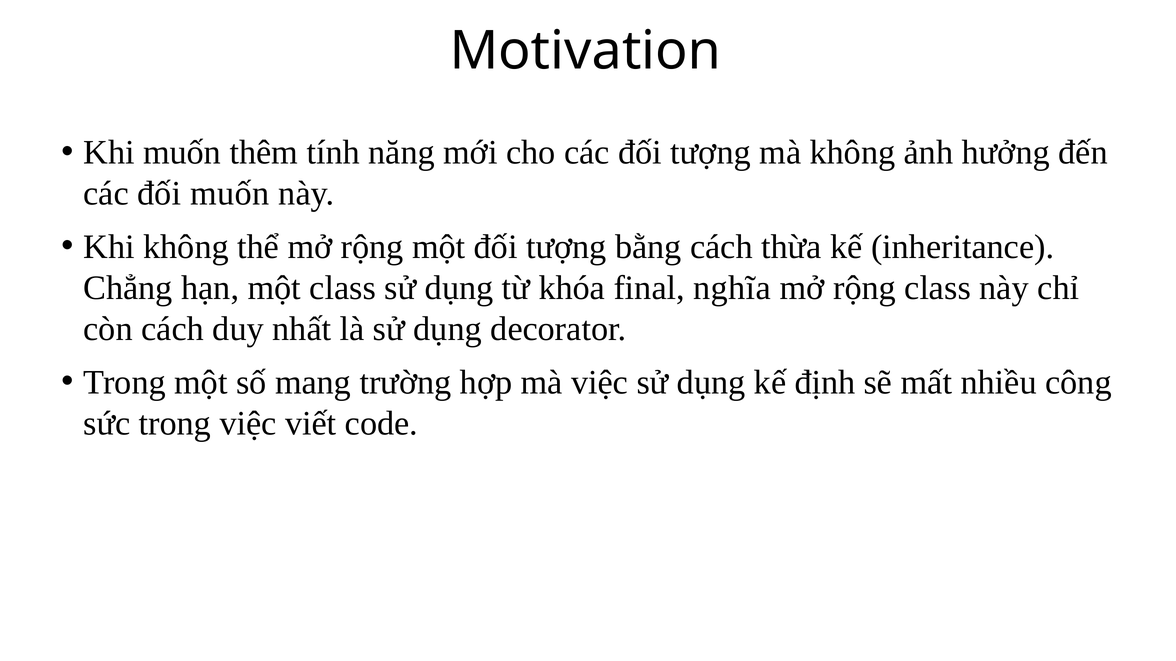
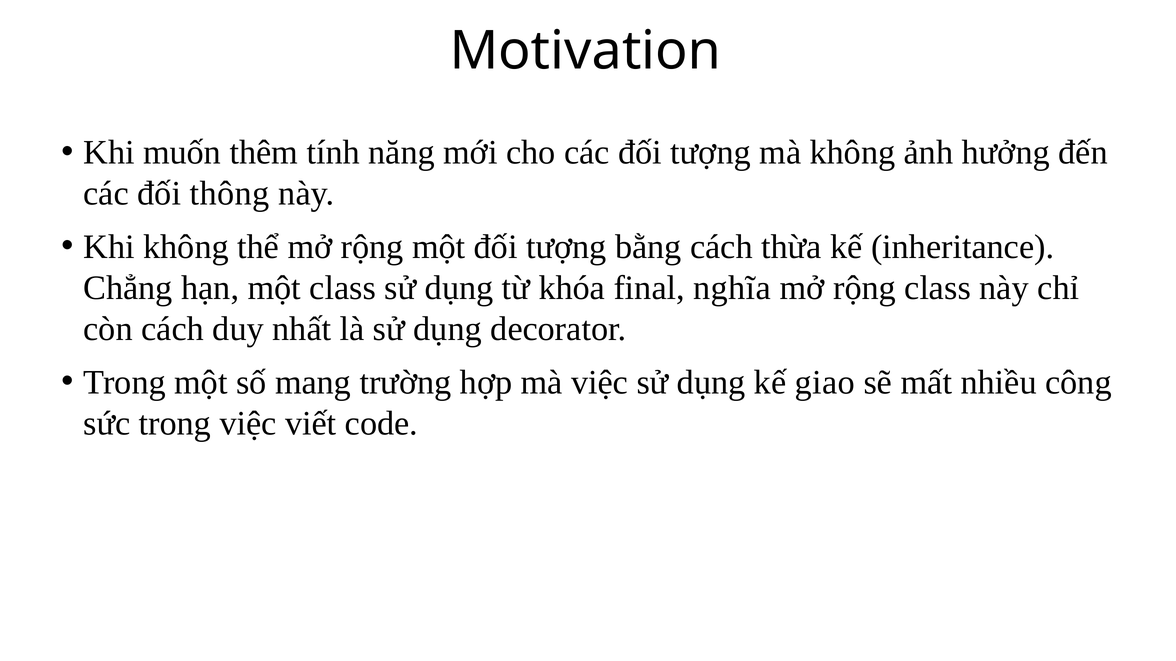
đối muốn: muốn -> thông
định: định -> giao
